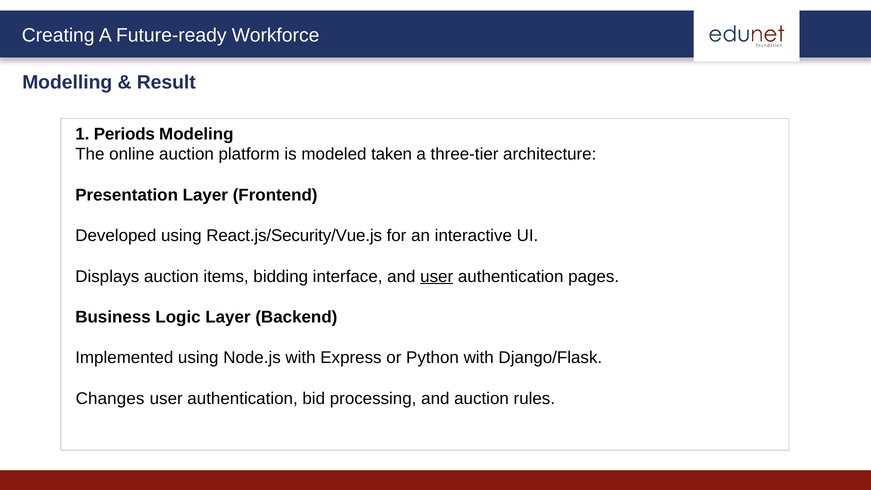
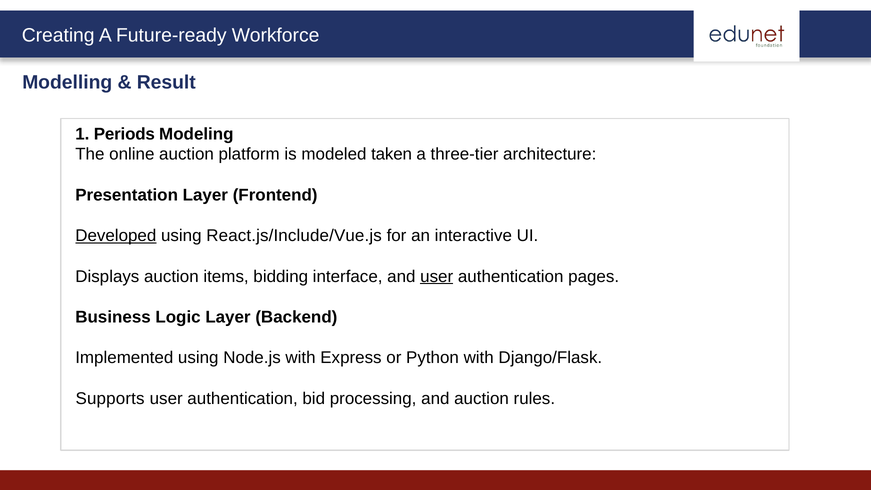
Developed underline: none -> present
React.js/Security/Vue.js: React.js/Security/Vue.js -> React.js/Include/Vue.js
Changes: Changes -> Supports
